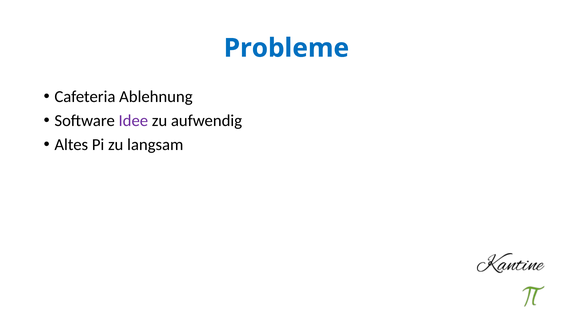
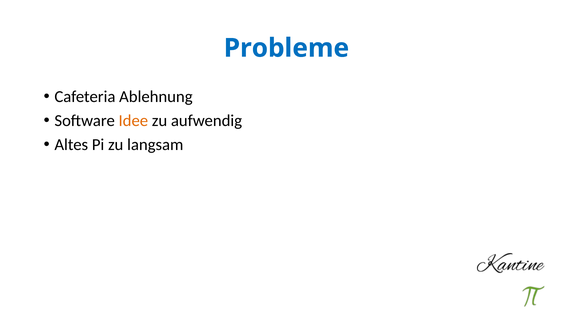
Idee colour: purple -> orange
